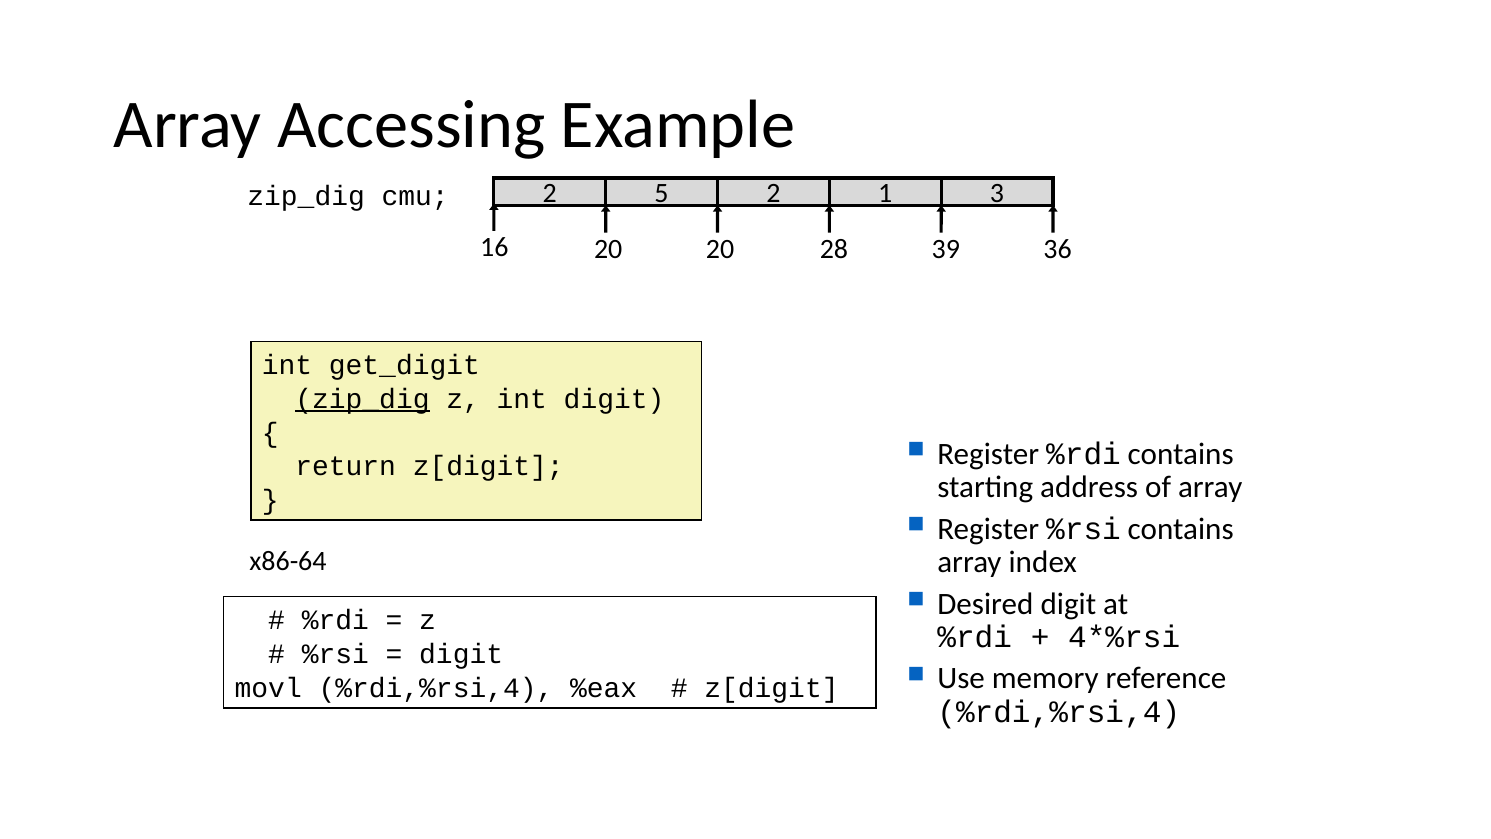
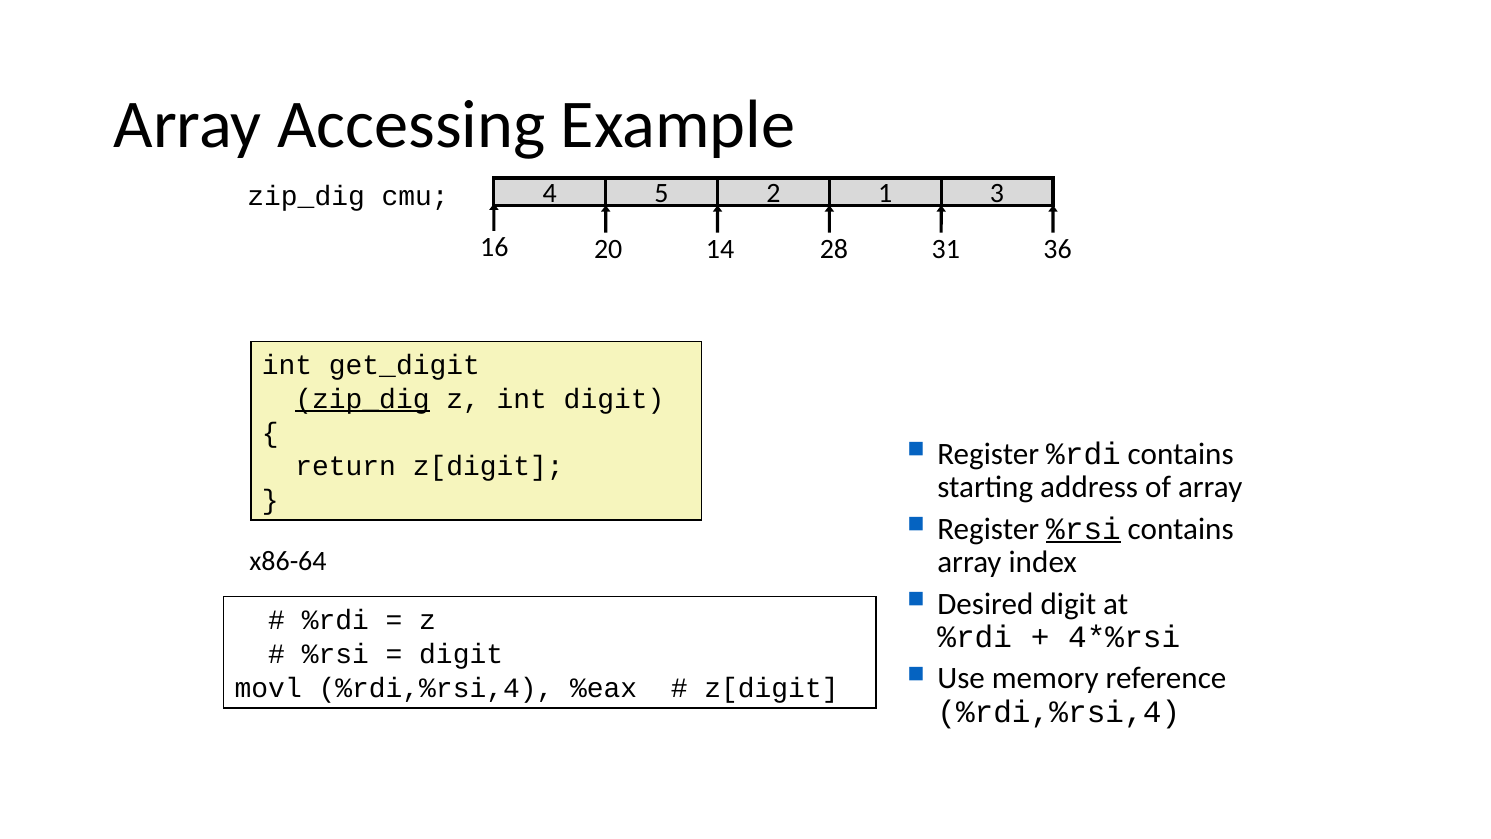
cmu 2: 2 -> 4
20 20: 20 -> 14
39: 39 -> 31
%rsi at (1084, 529) underline: none -> present
